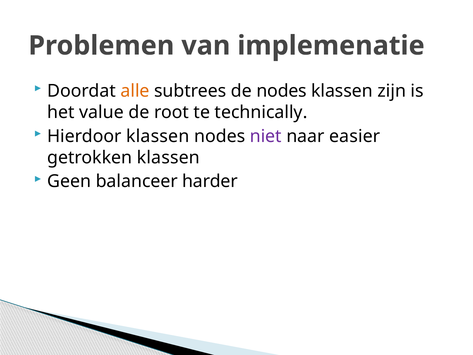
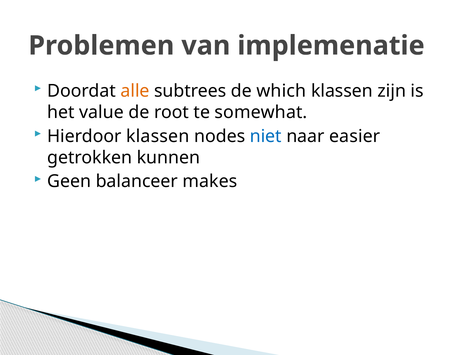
de nodes: nodes -> which
technically: technically -> somewhat
niet colour: purple -> blue
getrokken klassen: klassen -> kunnen
harder: harder -> makes
